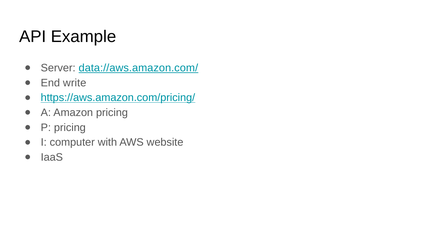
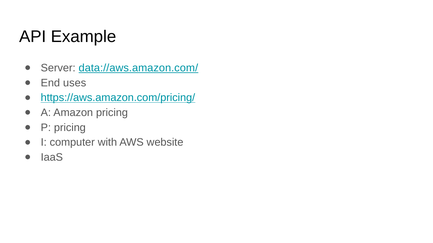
write: write -> uses
